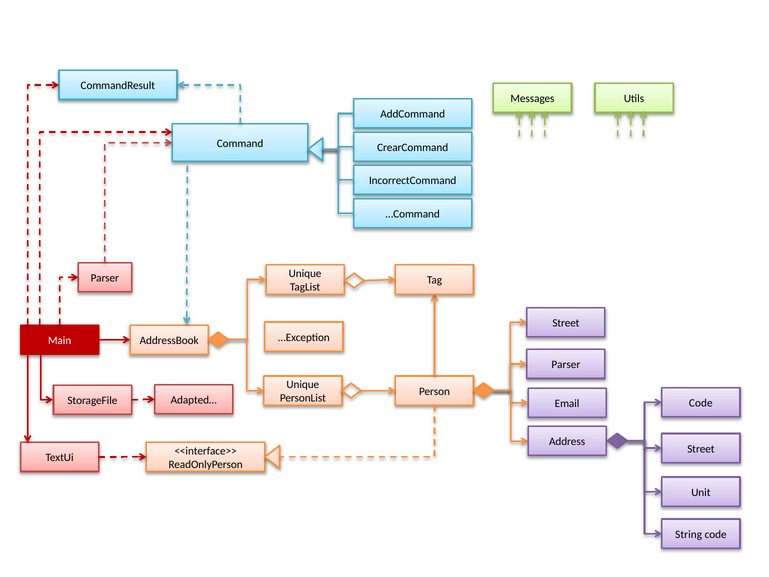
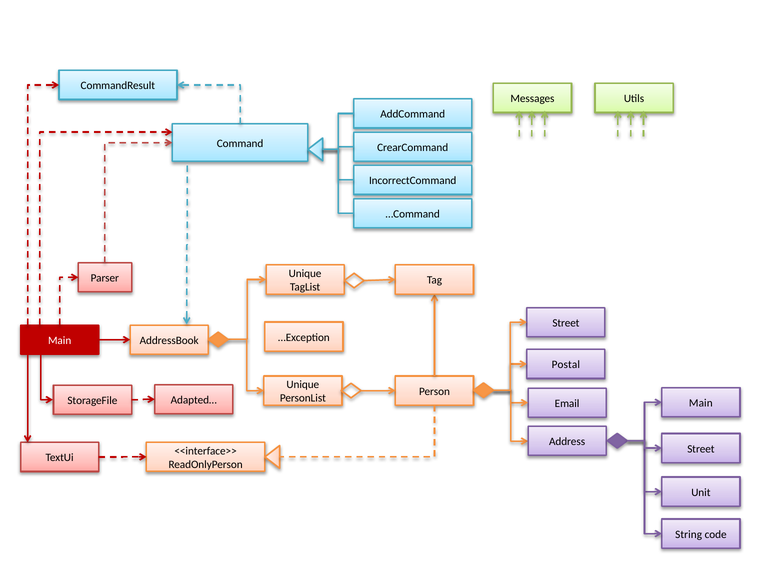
Parser at (566, 365): Parser -> Postal
Code at (701, 403): Code -> Main
